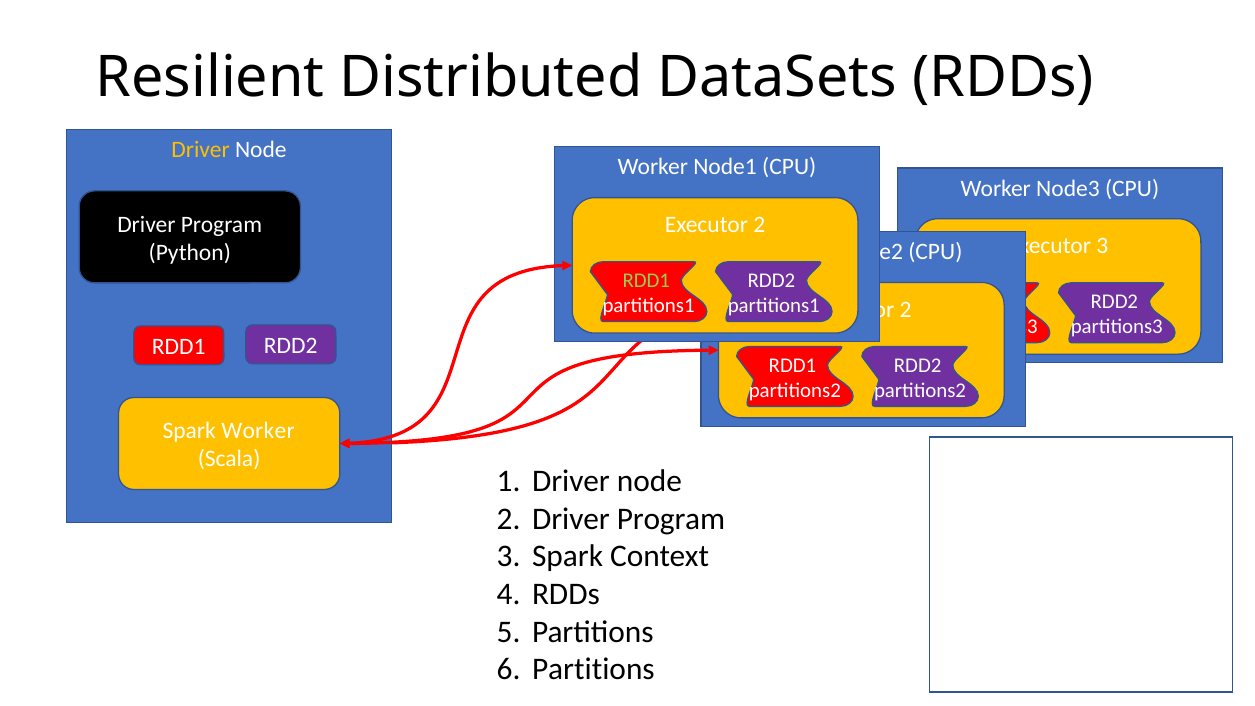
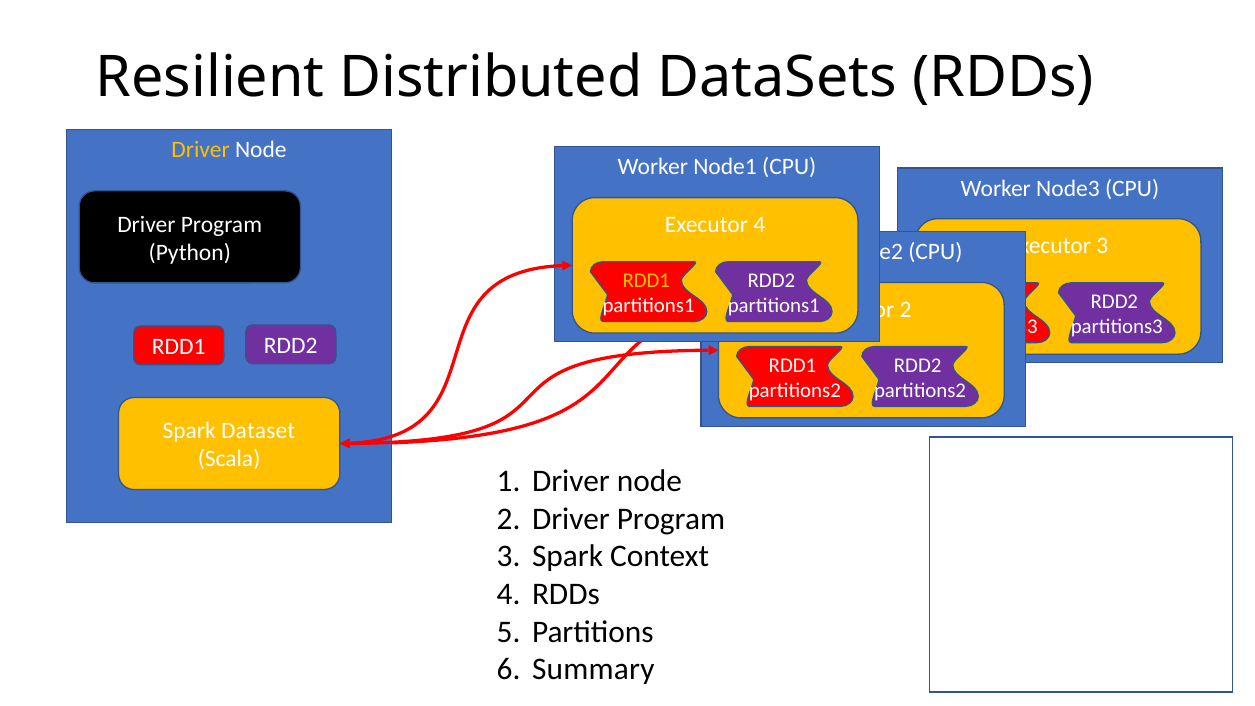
2 at (759, 225): 2 -> 4
RDD1 at (646, 281) colour: light green -> yellow
Spark Worker: Worker -> Dataset
Partitions at (593, 669): Partitions -> Summary
